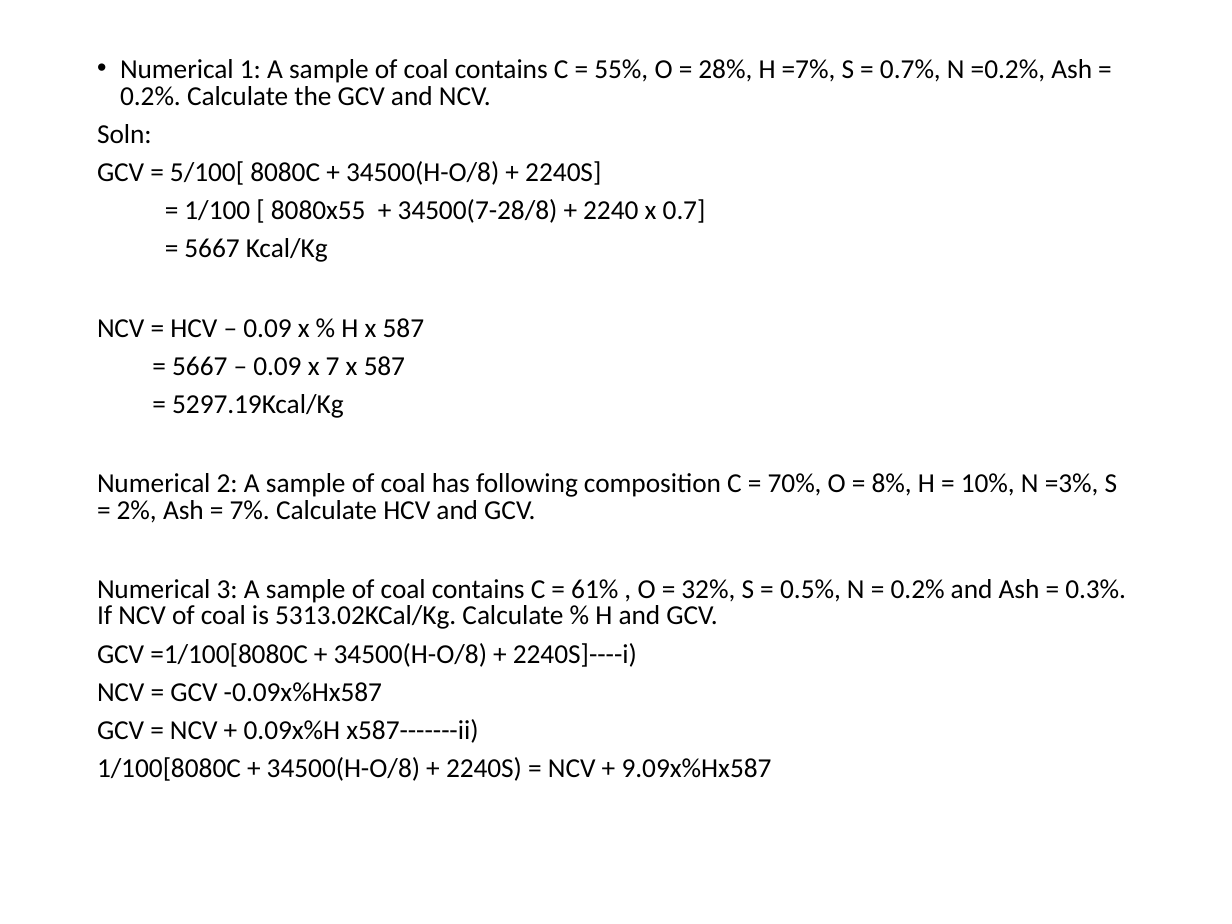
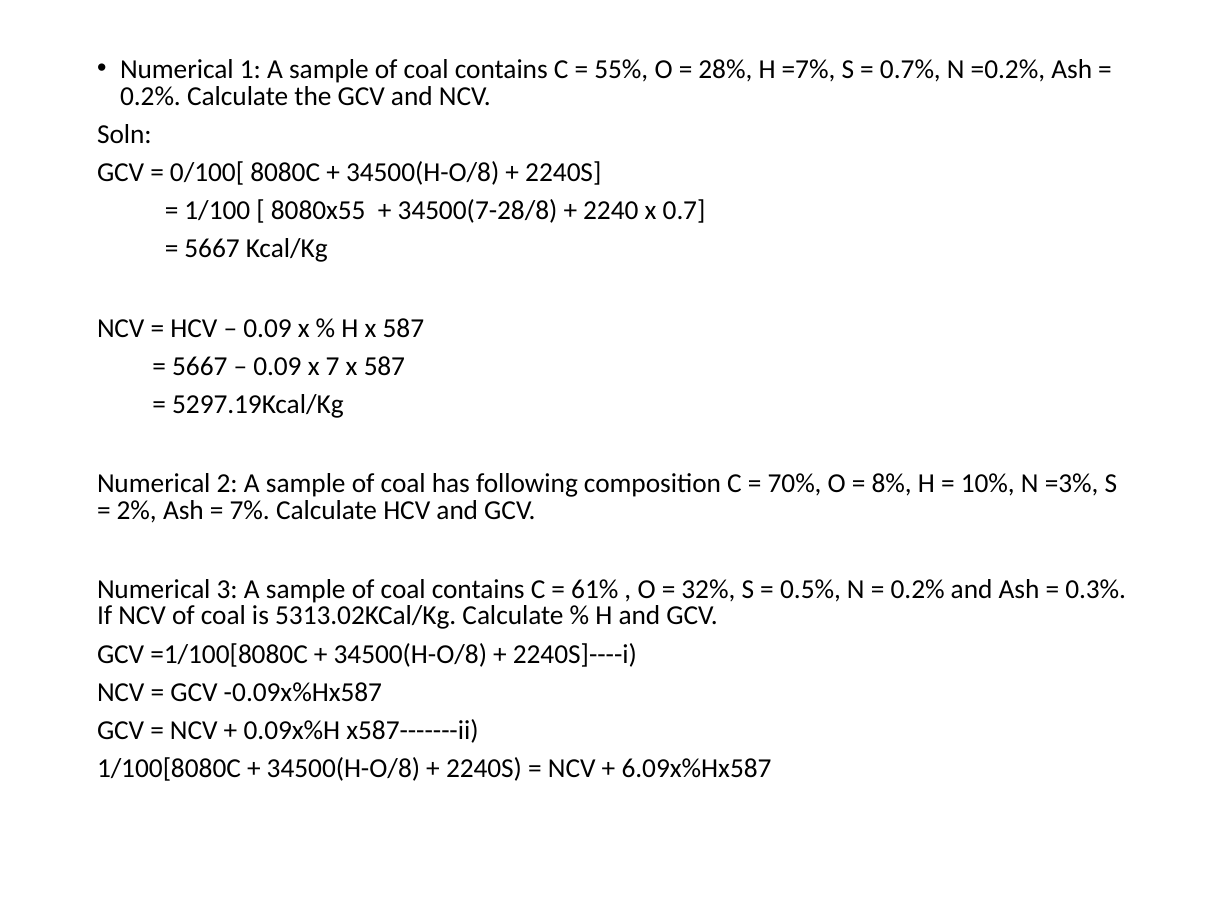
5/100[: 5/100[ -> 0/100[
9.09x%Hx587: 9.09x%Hx587 -> 6.09x%Hx587
